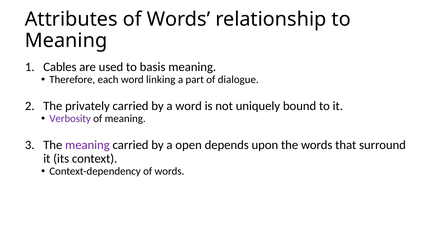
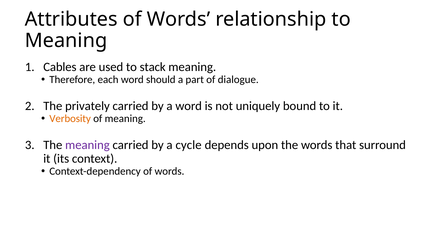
basis: basis -> stack
linking: linking -> should
Verbosity colour: purple -> orange
open: open -> cycle
